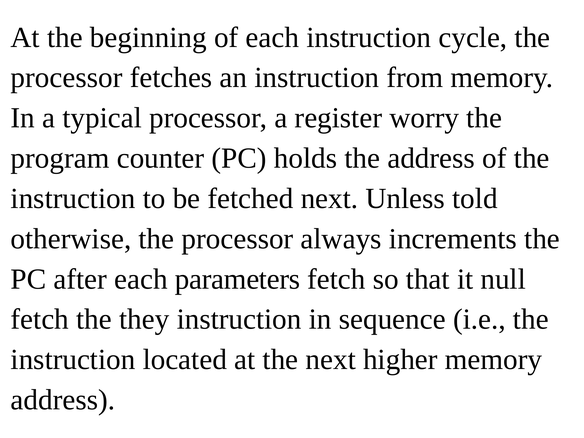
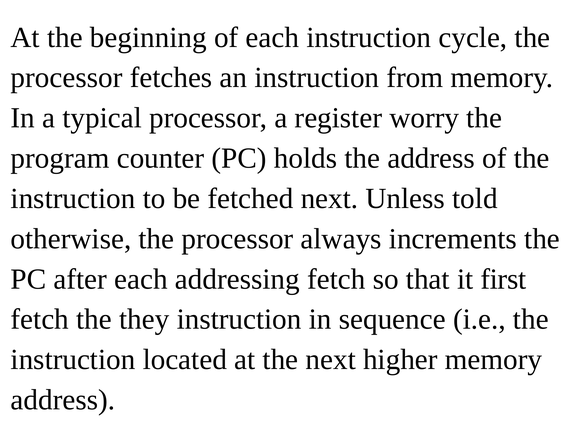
parameters: parameters -> addressing
null: null -> first
